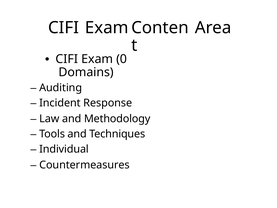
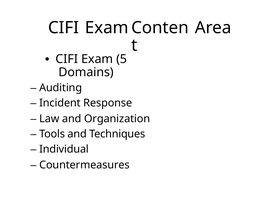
0: 0 -> 5
Methodology: Methodology -> Organization
